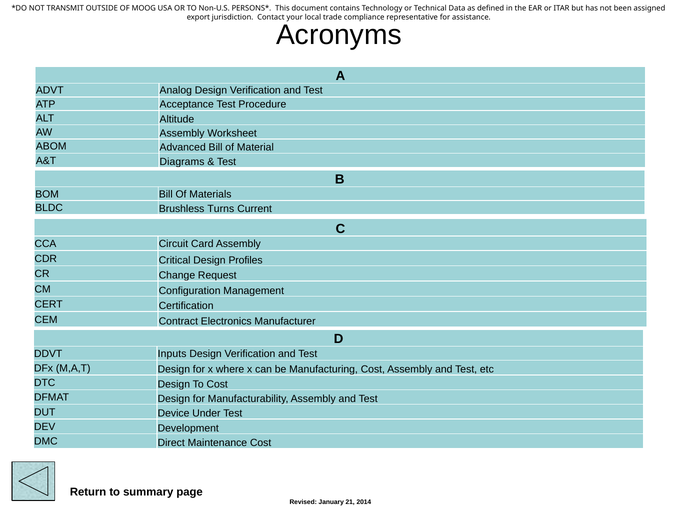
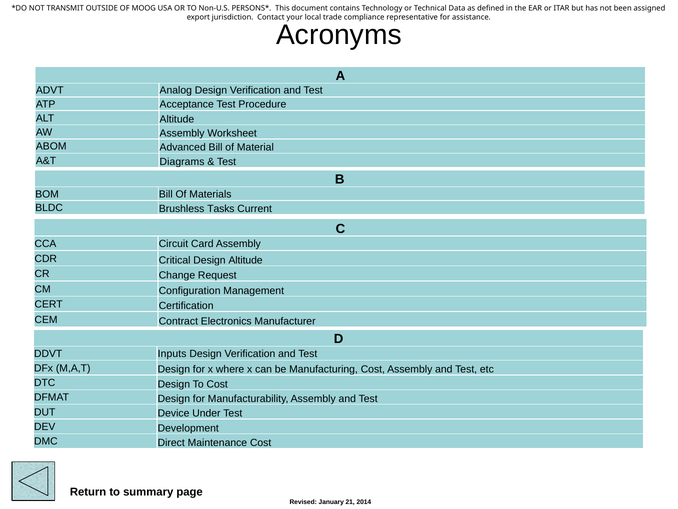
Turns: Turns -> Tasks
Design Profiles: Profiles -> Altitude
